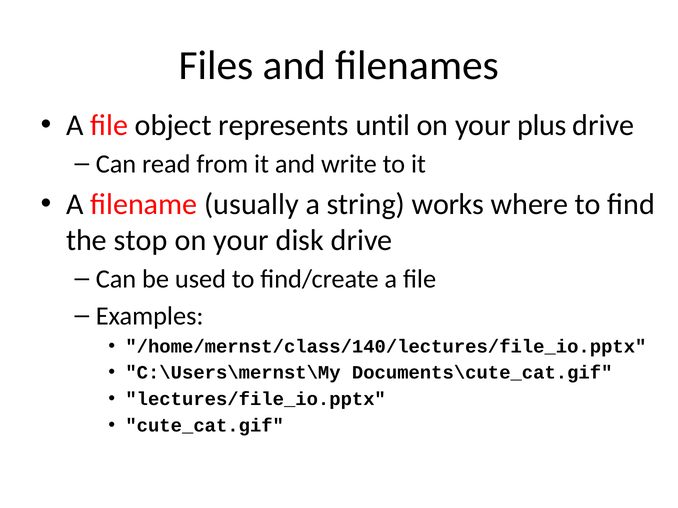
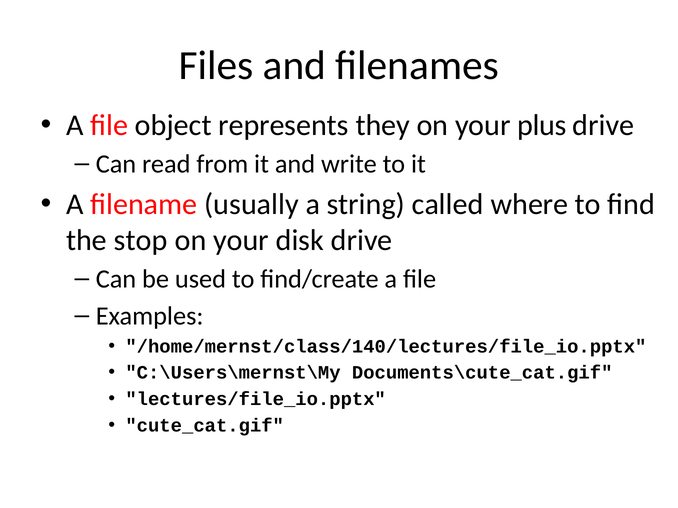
until: until -> they
works: works -> called
